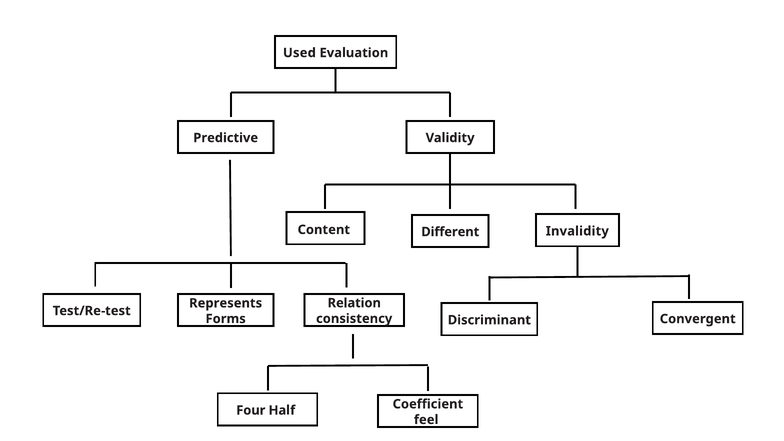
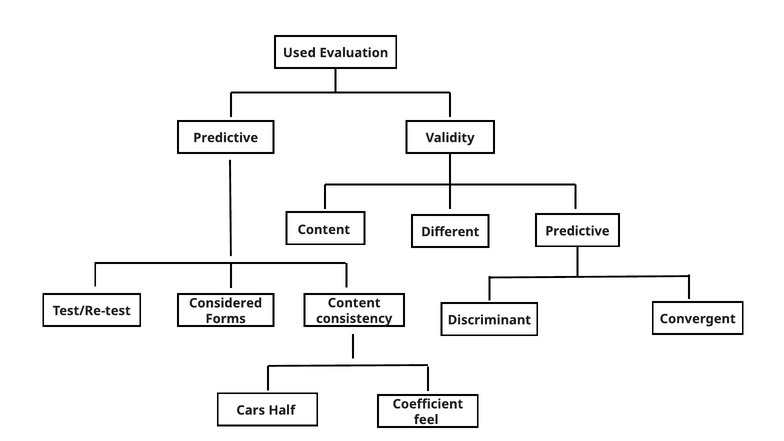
Invalidity at (577, 231): Invalidity -> Predictive
Relation at (354, 303): Relation -> Content
Represents: Represents -> Considered
Four: Four -> Cars
